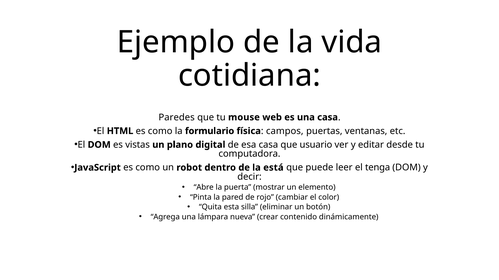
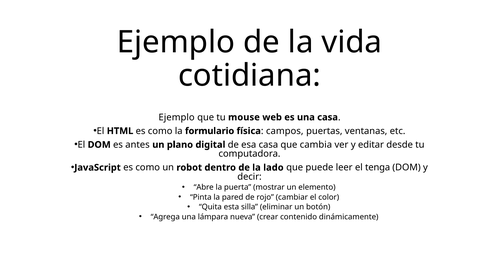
Paredes at (177, 118): Paredes -> Ejemplo
vistas: vistas -> antes
usuario: usuario -> cambia
está: está -> lado
